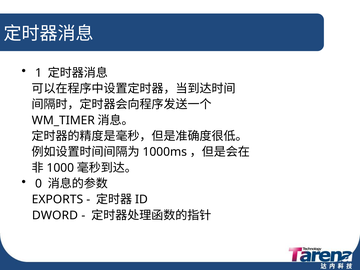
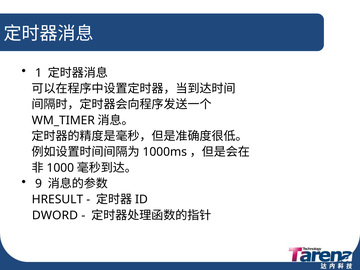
0: 0 -> 9
EXPORTS: EXPORTS -> HRESULT
